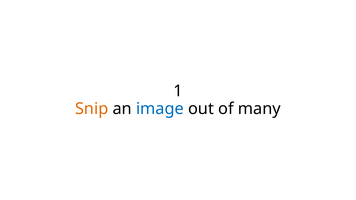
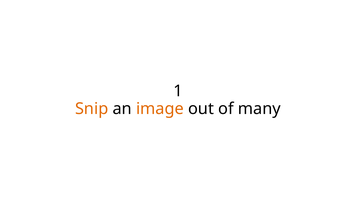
image colour: blue -> orange
